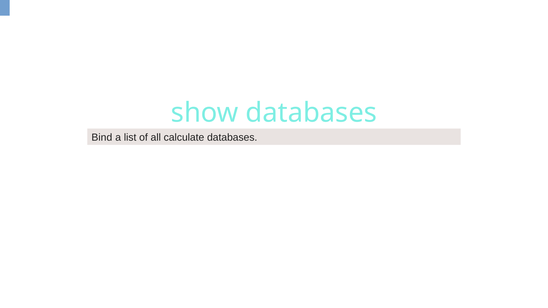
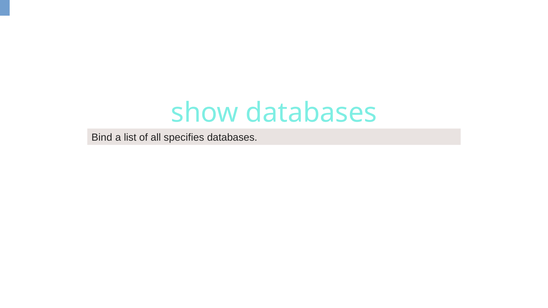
calculate: calculate -> specifies
